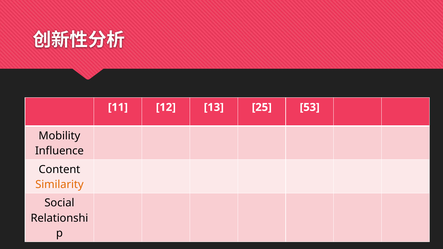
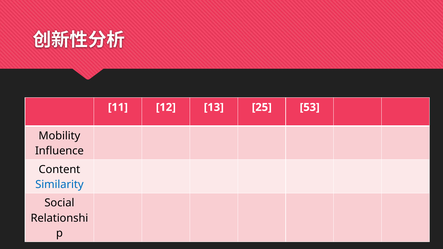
Similarity colour: orange -> blue
